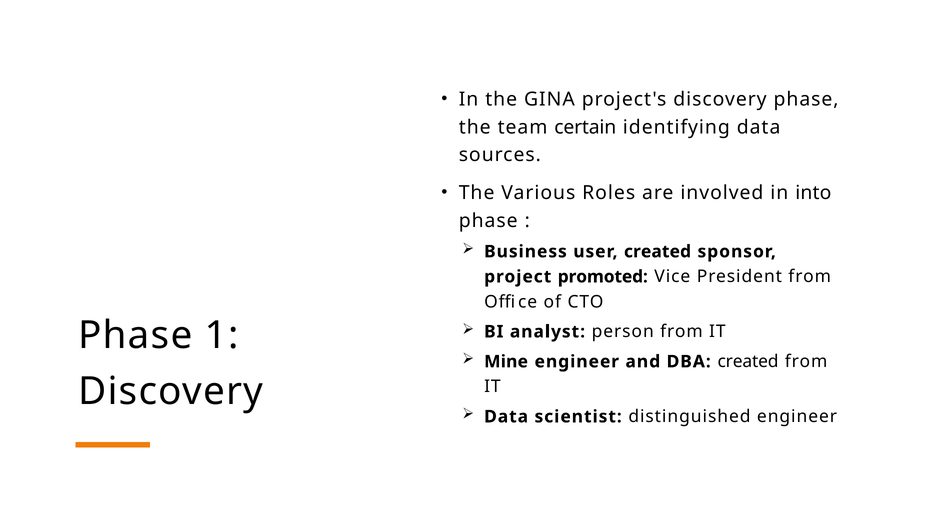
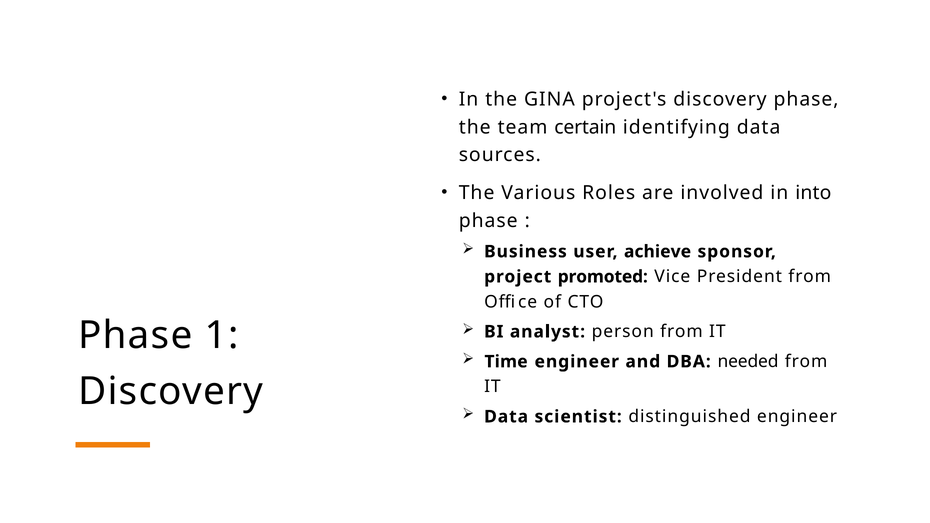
user created: created -> achieve
Mine: Mine -> Time
DBA created: created -> needed
